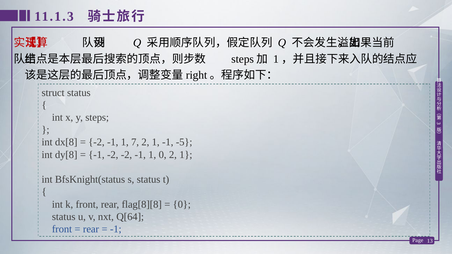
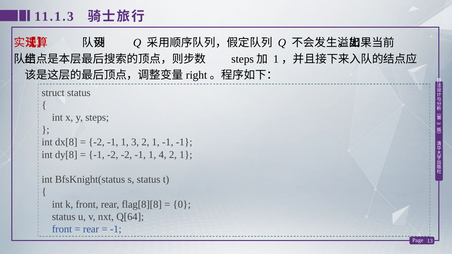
1 7: 7 -> 3
-1 -5: -5 -> -1
1 0: 0 -> 4
